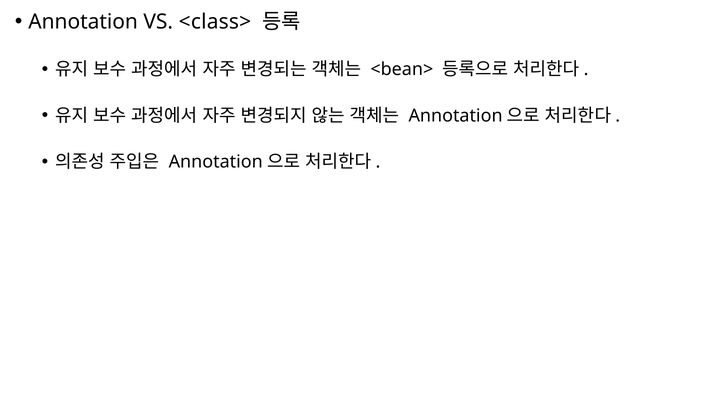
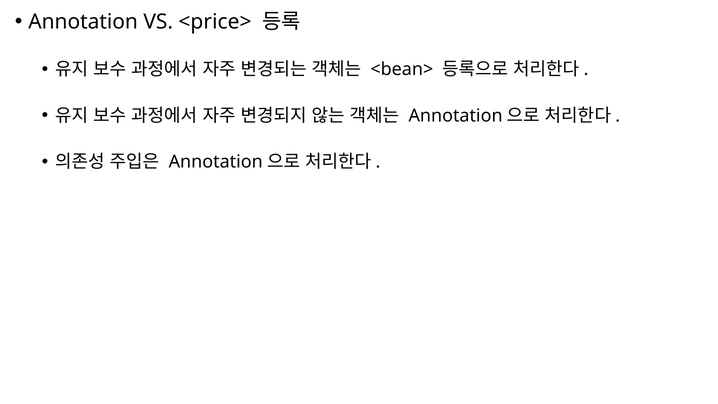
<class>: <class> -> <price>
